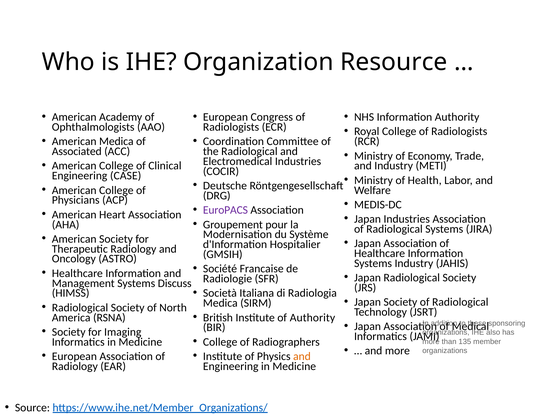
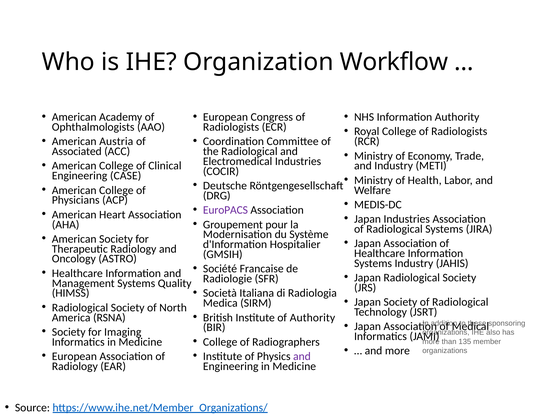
Resource: Resource -> Workflow
American Medica: Medica -> Austria
Discuss: Discuss -> Quality
and at (302, 356) colour: orange -> purple
